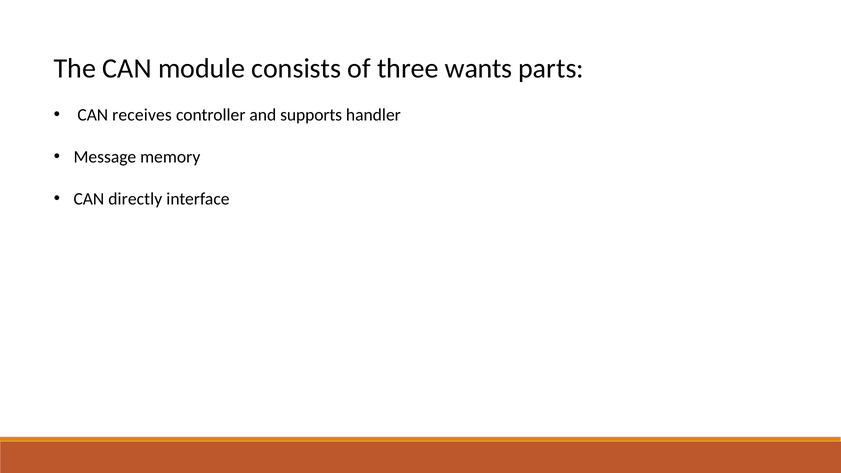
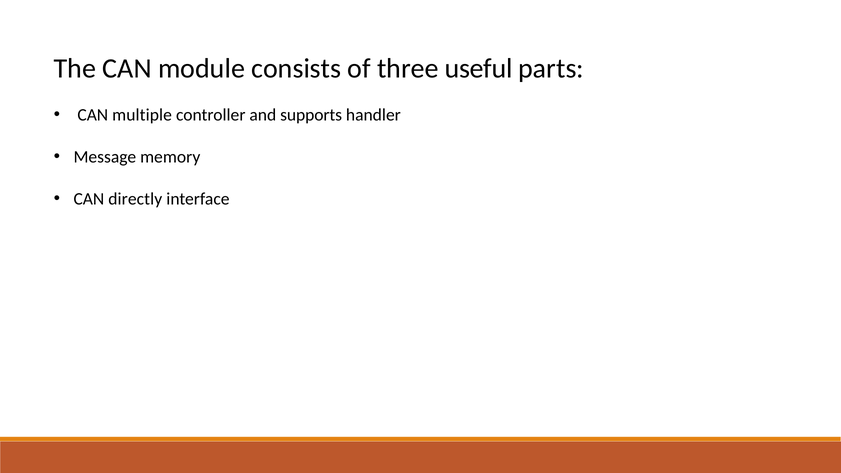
wants: wants -> useful
receives: receives -> multiple
